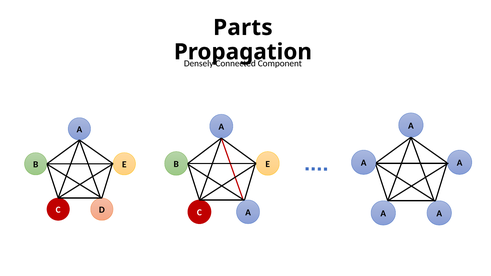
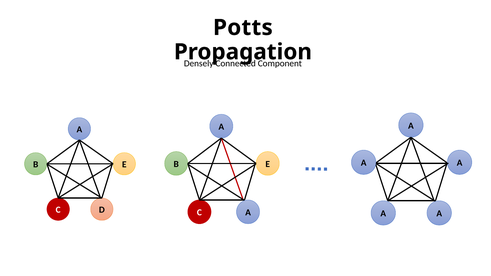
Parts: Parts -> Potts
